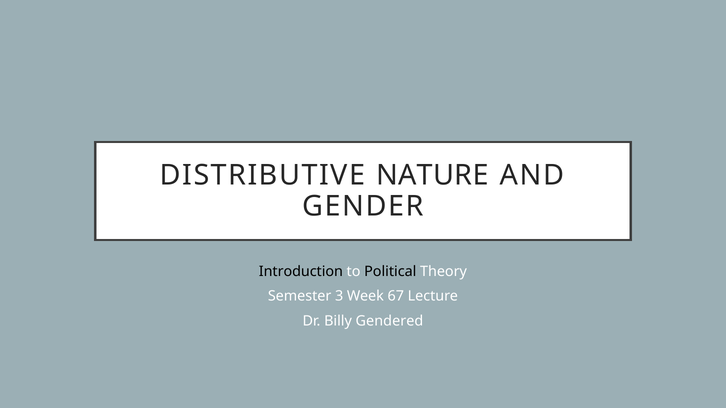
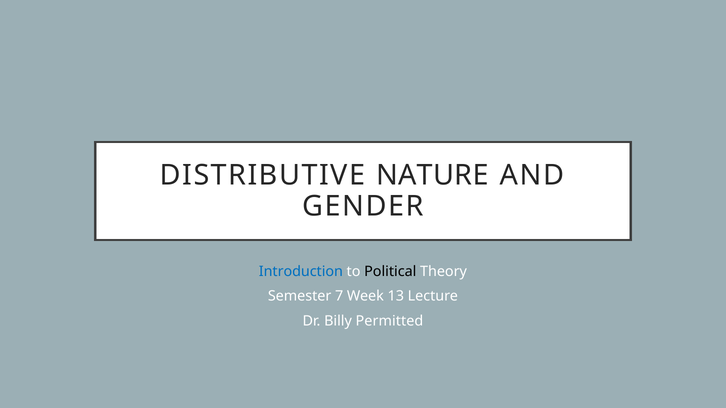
Introduction colour: black -> blue
3: 3 -> 7
67: 67 -> 13
Gendered: Gendered -> Permitted
